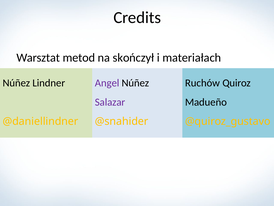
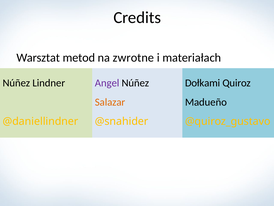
skończył: skończył -> zwrotne
Ruchów: Ruchów -> Dołkami
Salazar colour: purple -> orange
